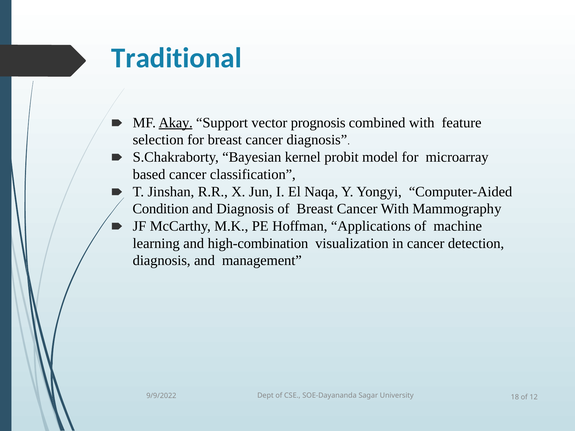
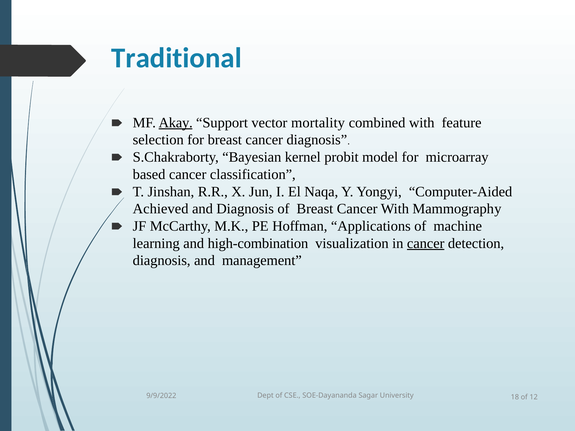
prognosis: prognosis -> mortality
Condition: Condition -> Achieved
cancer at (426, 243) underline: none -> present
